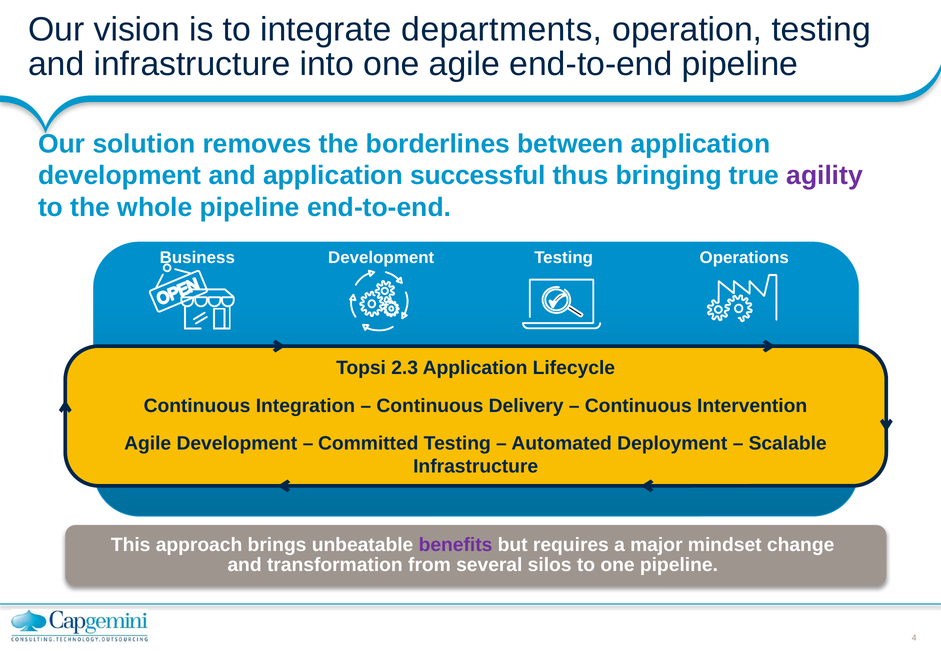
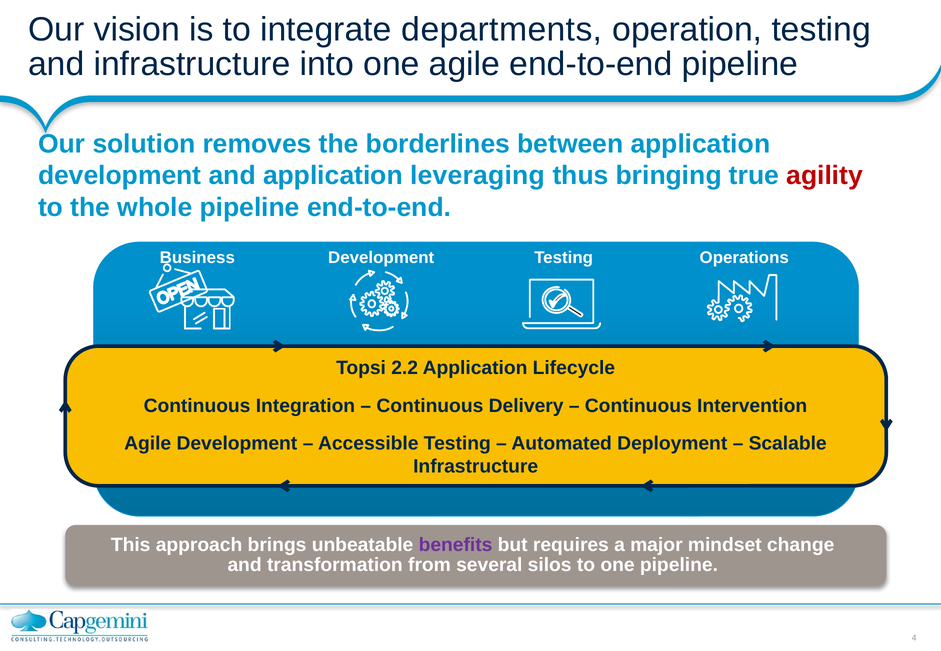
successful: successful -> leveraging
agility colour: purple -> red
2.3: 2.3 -> 2.2
Committed: Committed -> Accessible
